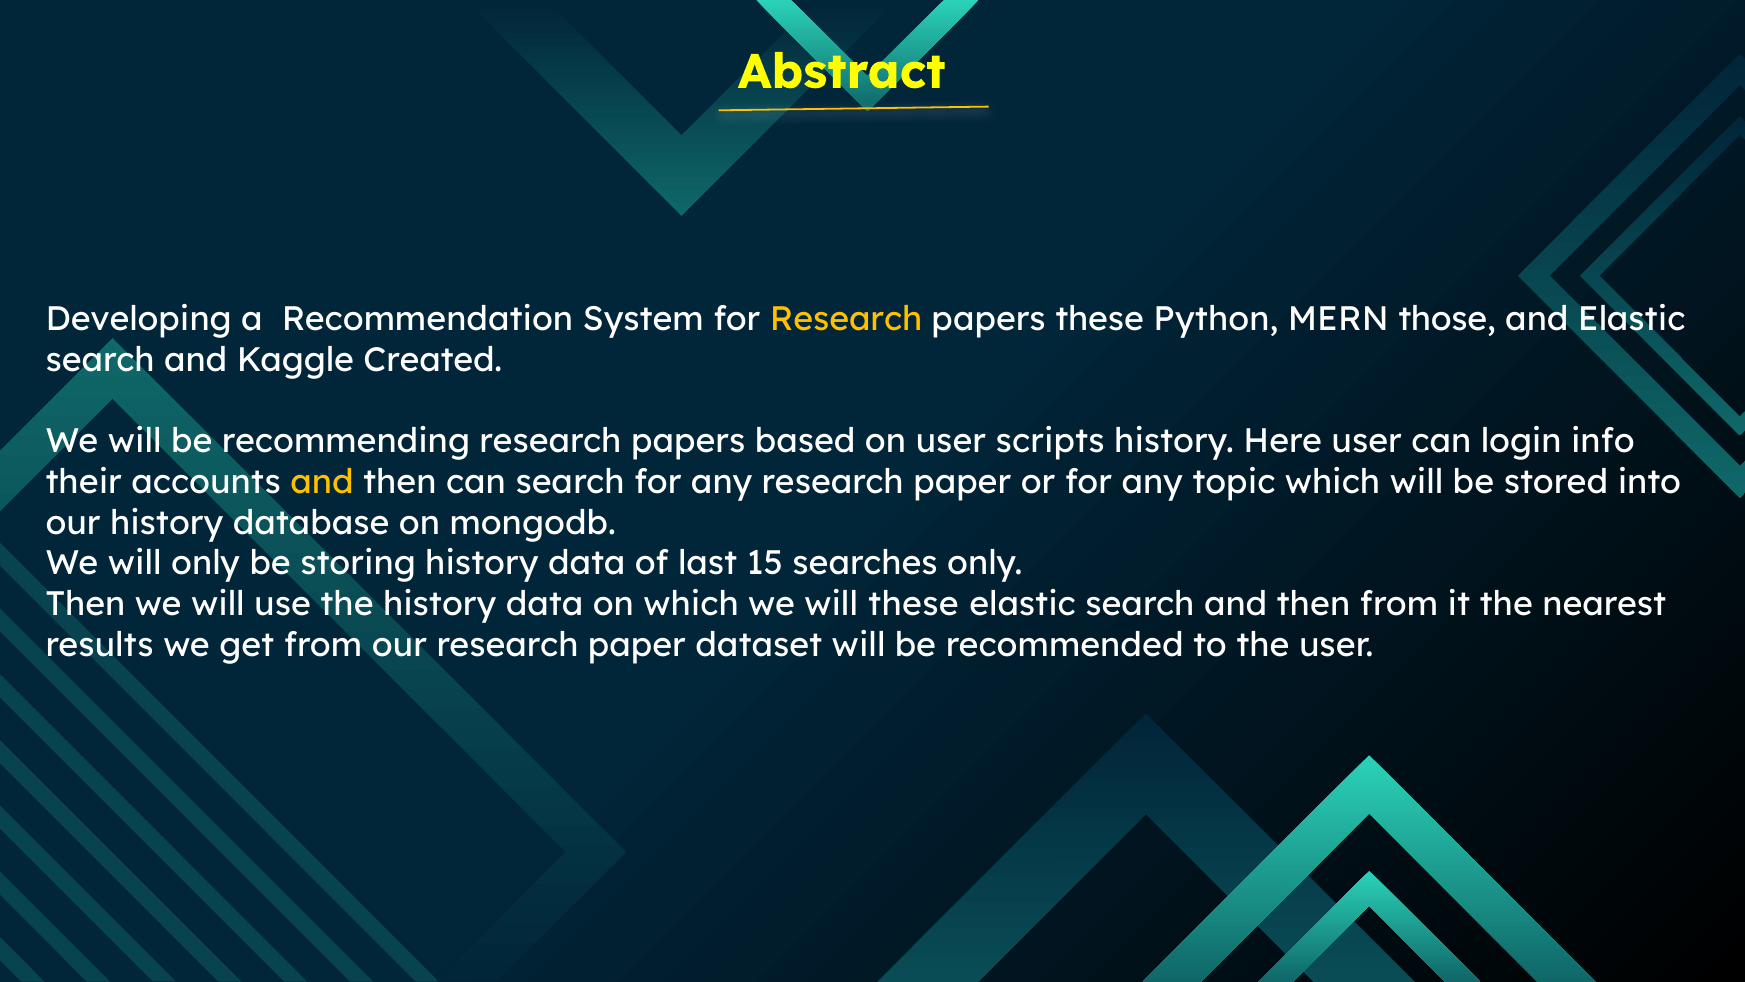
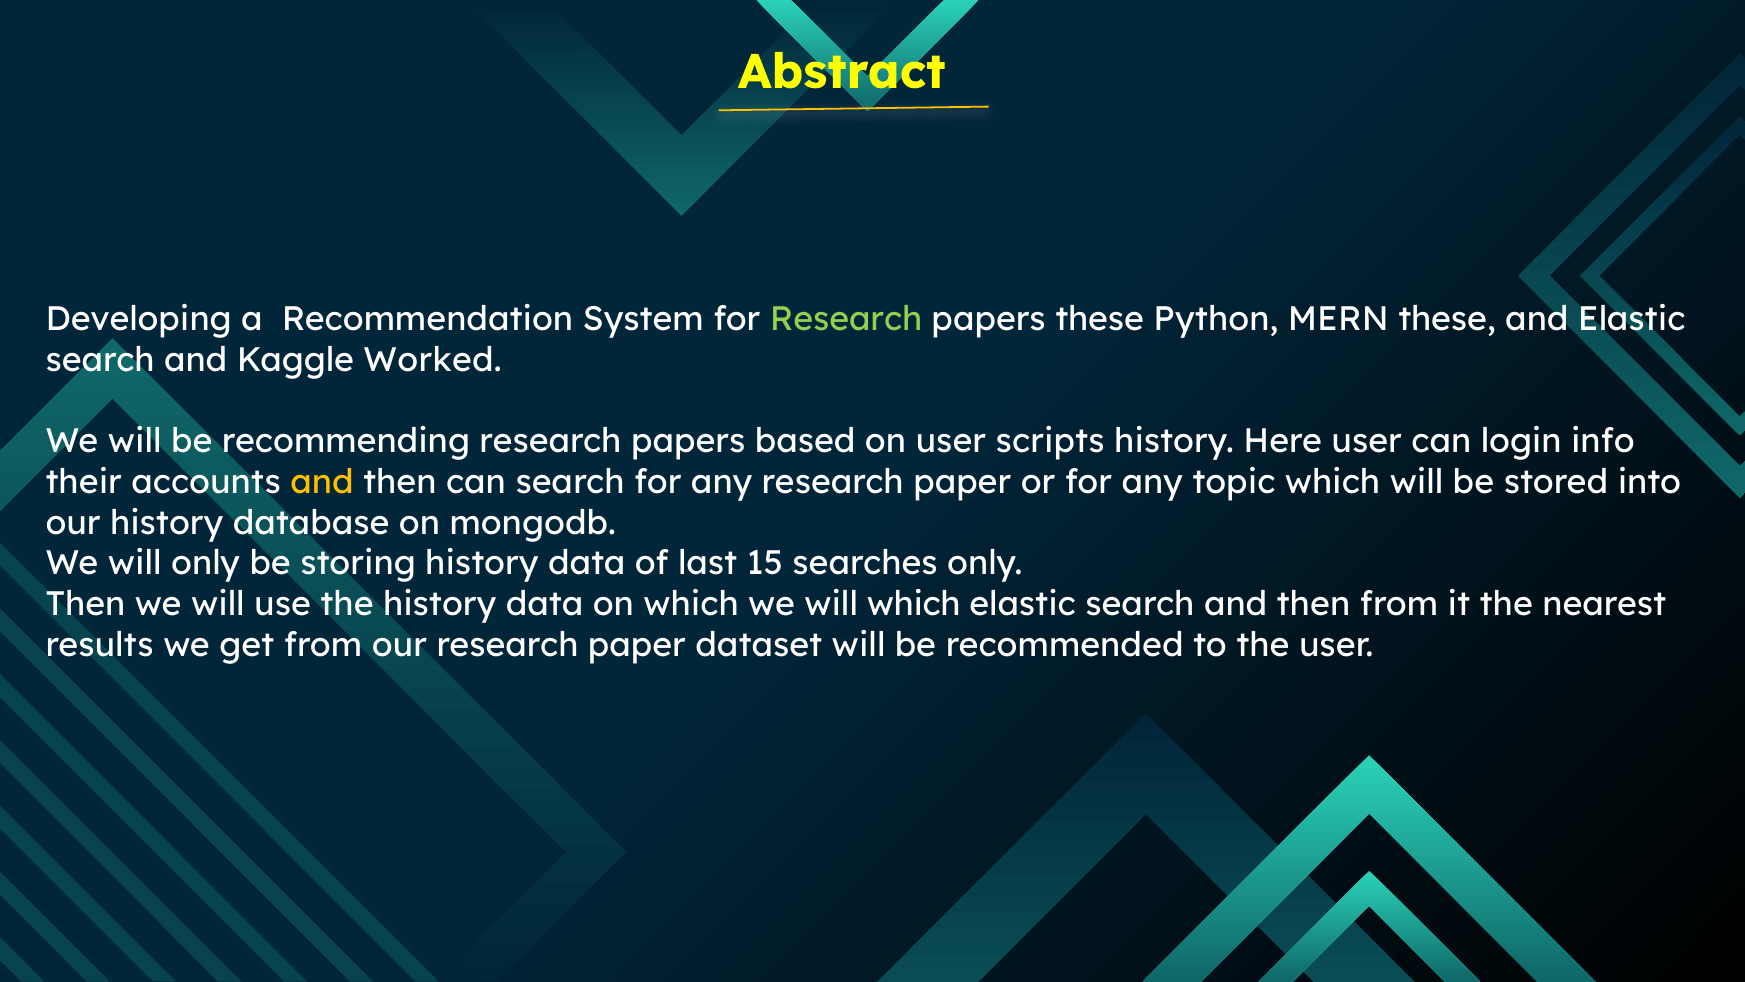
Research at (846, 319) colour: yellow -> light green
MERN those: those -> these
Created: Created -> Worked
will these: these -> which
